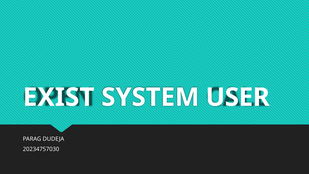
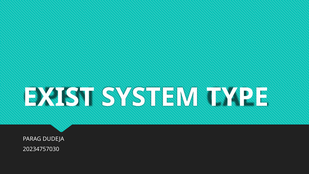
USER: USER -> TYPE
